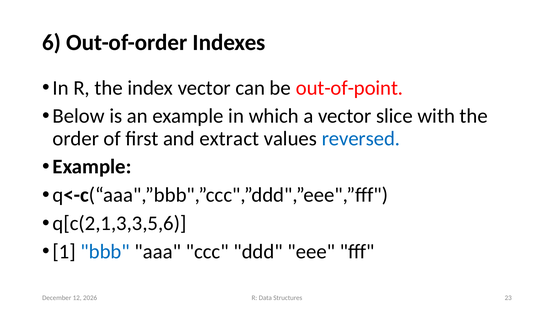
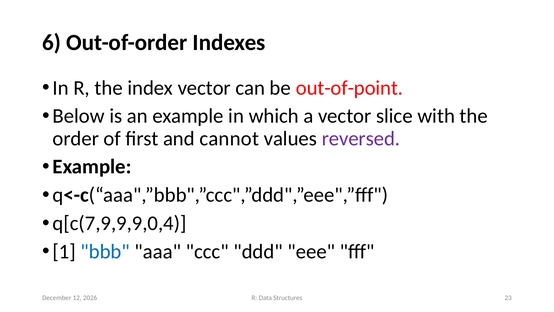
extract: extract -> cannot
reversed colour: blue -> purple
q[c(2,1,3,3,5,6: q[c(2,1,3,3,5,6 -> q[c(7,9,9,9,0,4
